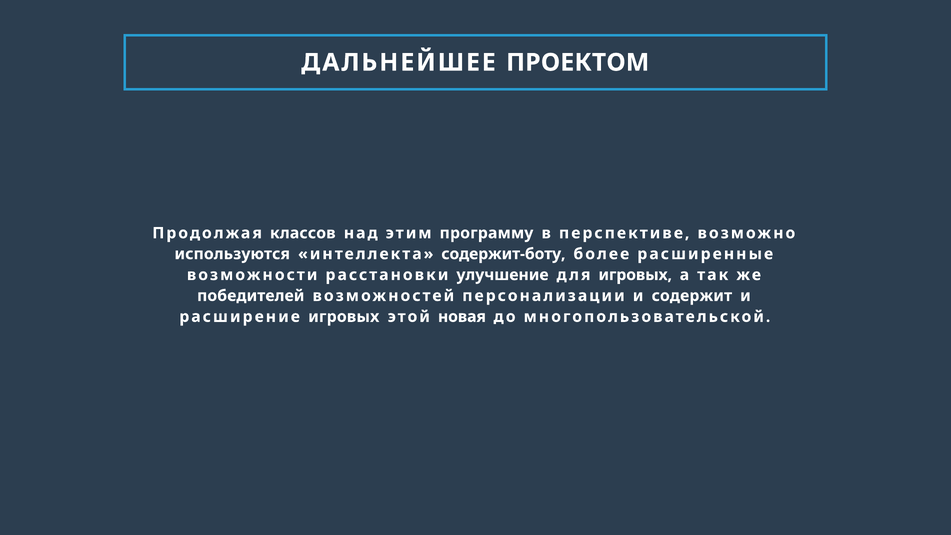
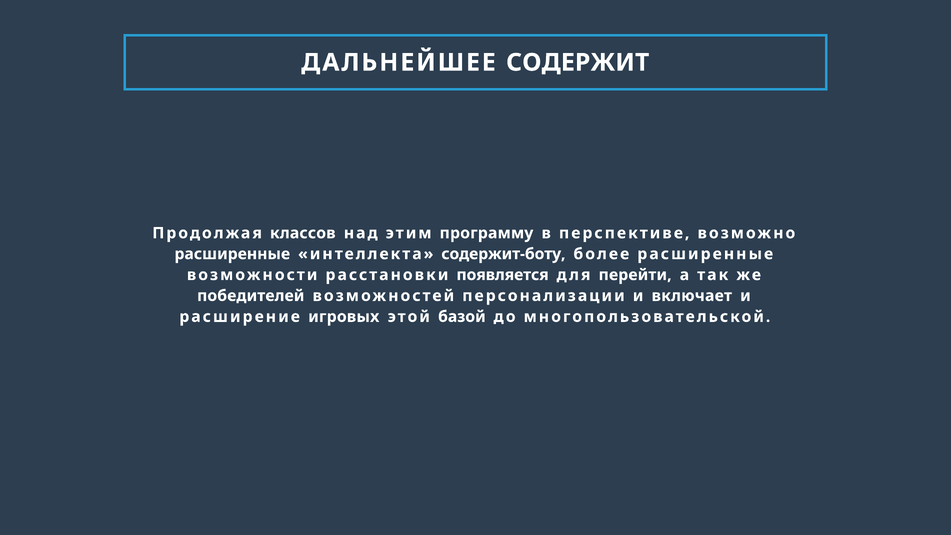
ПРОЕКТОМ: ПРОЕКТОМ -> СОДЕРЖИТ
используются at (232, 254): используются -> расширенные
улучшение: улучшение -> появляется
для игровых: игровых -> перейти
содержит: содержит -> включает
новая: новая -> базой
